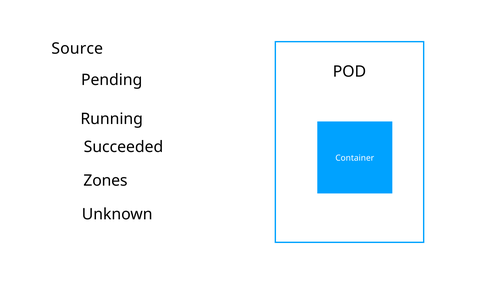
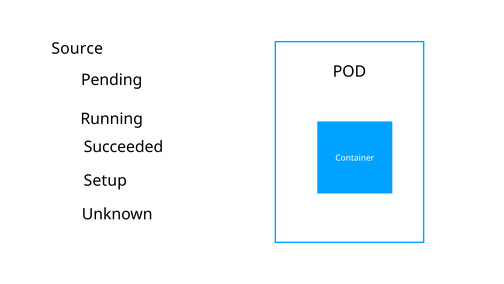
Zones: Zones -> Setup
